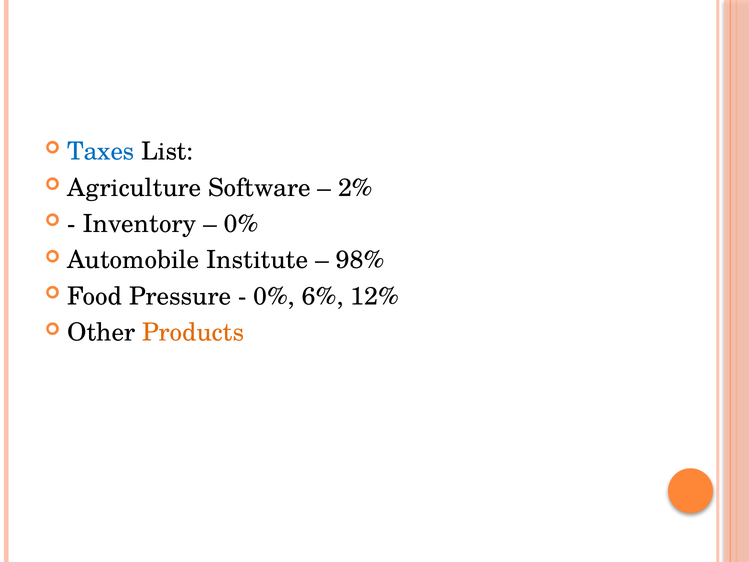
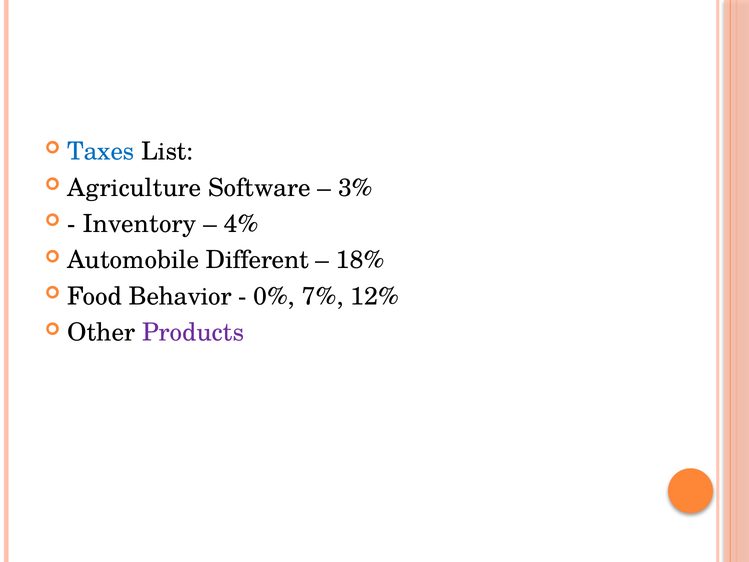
2%: 2% -> 3%
0% at (241, 224): 0% -> 4%
Institute: Institute -> Different
98%: 98% -> 18%
Pressure: Pressure -> Behavior
6%: 6% -> 7%
Products colour: orange -> purple
